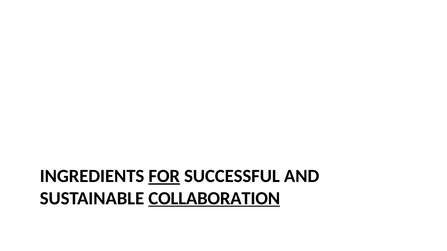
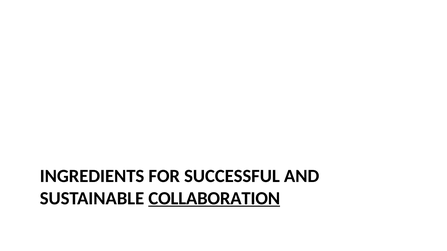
FOR underline: present -> none
